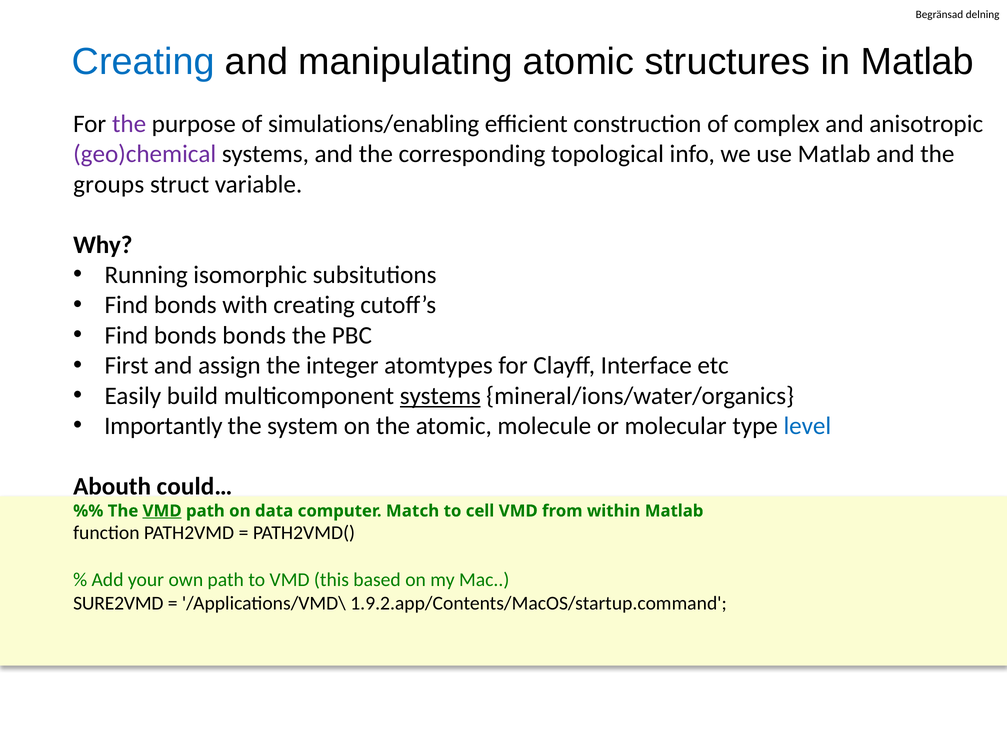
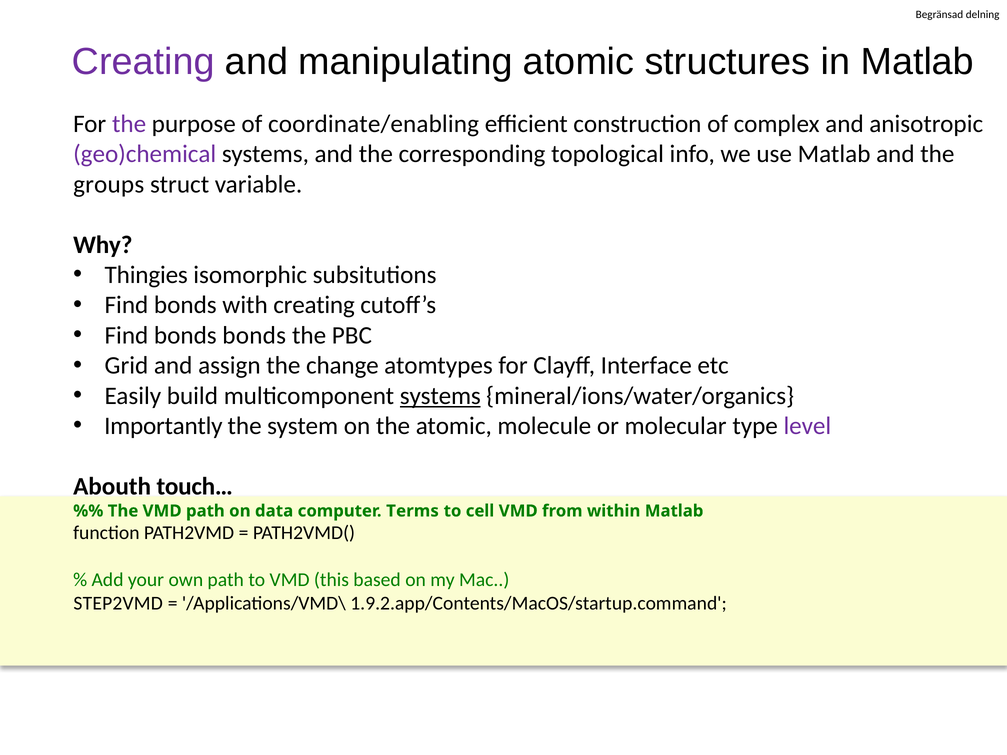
Creating at (143, 62) colour: blue -> purple
simulations/enabling: simulations/enabling -> coordinate/enabling
Running: Running -> Thingies
First: First -> Grid
integer: integer -> change
level colour: blue -> purple
could…: could… -> touch…
VMD at (162, 511) underline: present -> none
Match: Match -> Terms
SURE2VMD: SURE2VMD -> STEP2VMD
